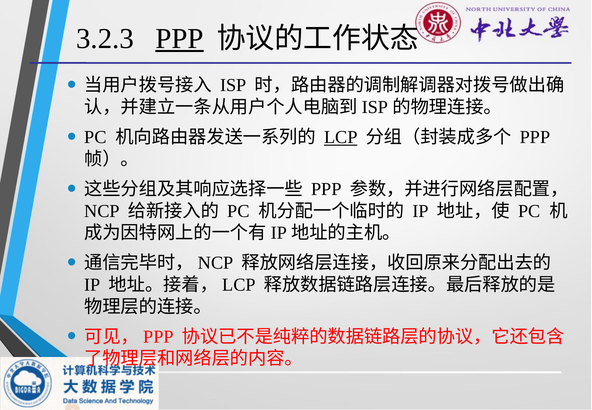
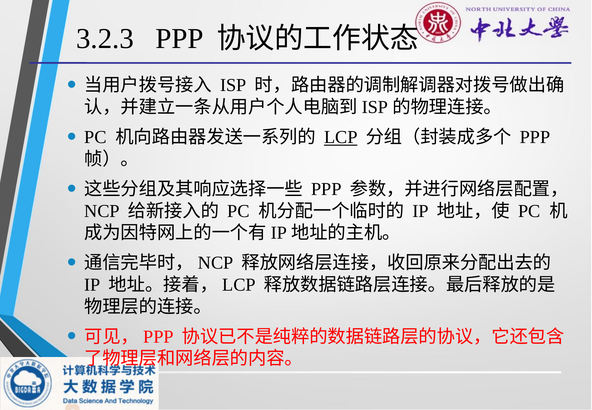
PPP at (180, 39) underline: present -> none
